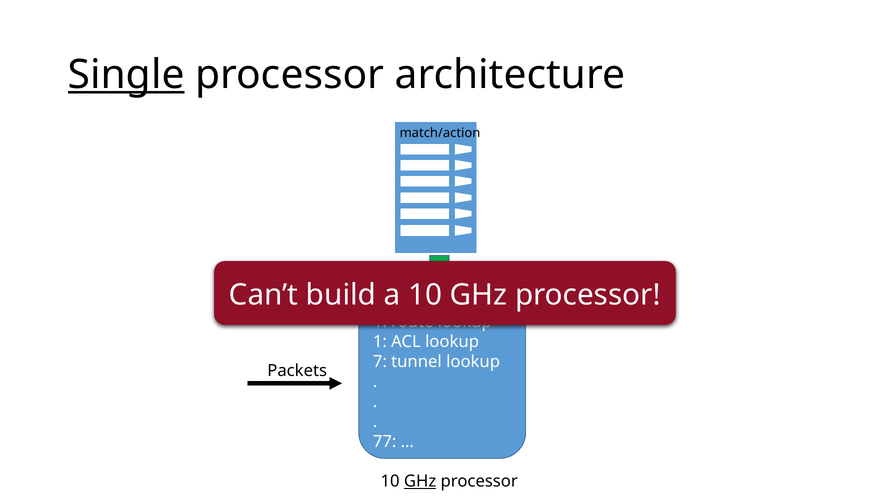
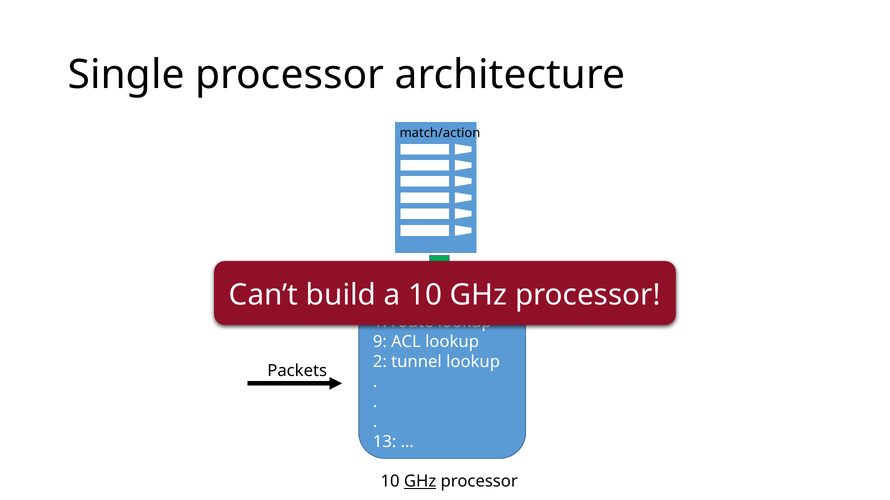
Single underline: present -> none
1 at (380, 342): 1 -> 9
7: 7 -> 2
77: 77 -> 13
